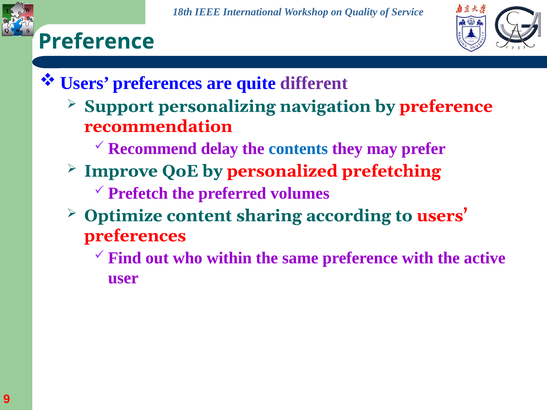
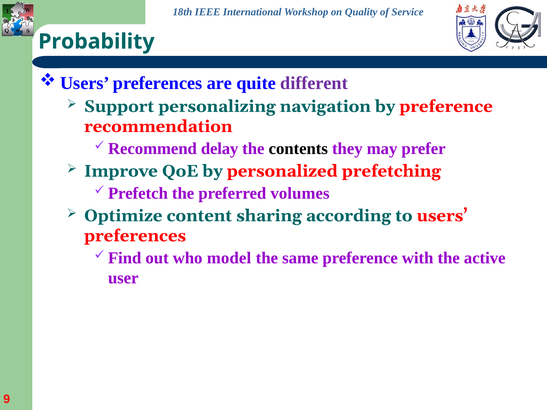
Preference at (96, 42): Preference -> Probability
contents colour: blue -> black
within: within -> model
